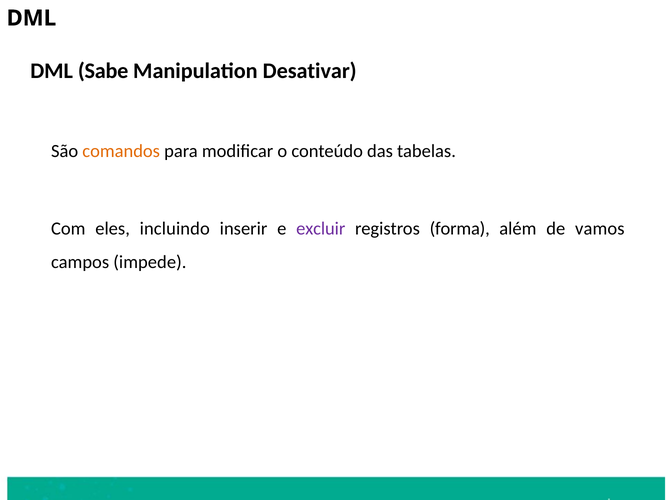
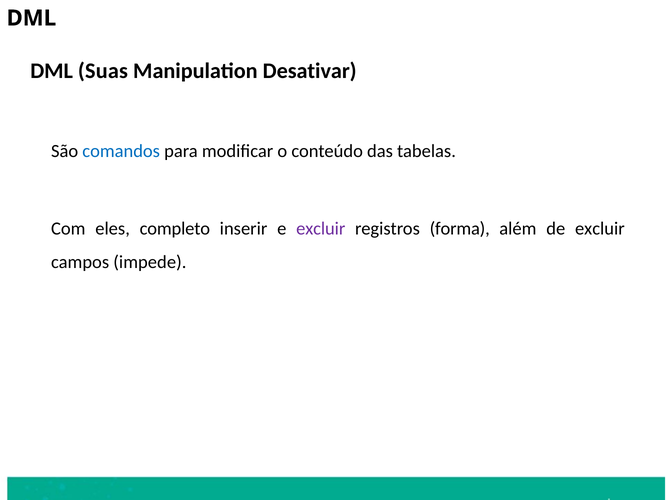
Sabe: Sabe -> Suas
comandos colour: orange -> blue
incluindo: incluindo -> completo
de vamos: vamos -> excluir
